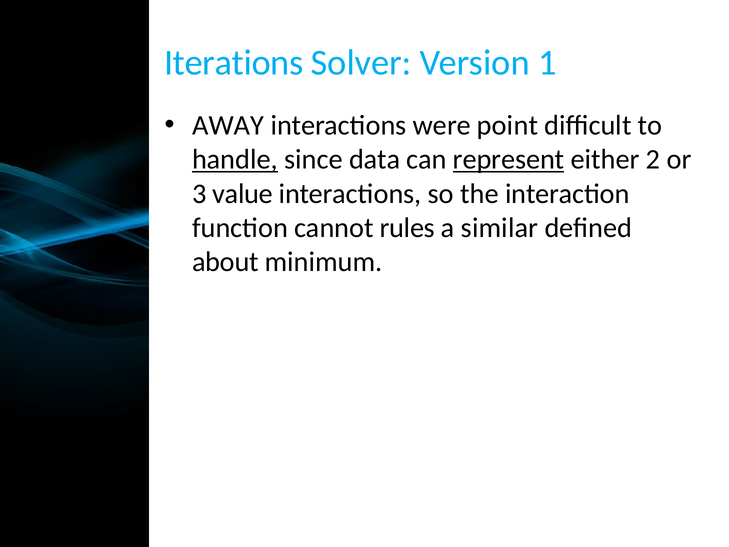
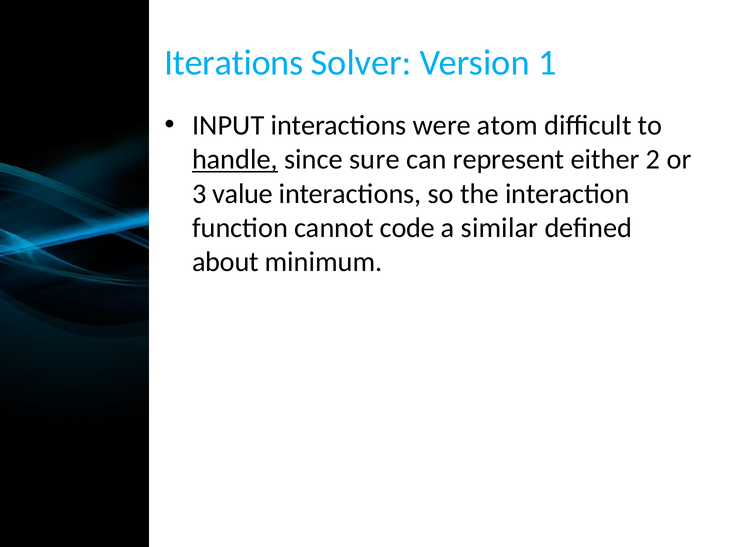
AWAY: AWAY -> INPUT
point: point -> atom
data: data -> sure
represent underline: present -> none
rules: rules -> code
